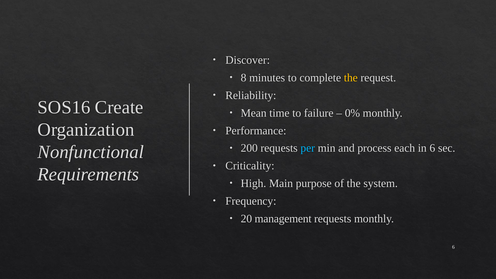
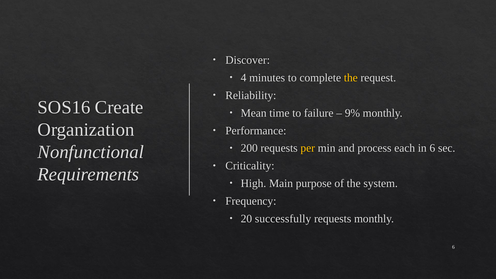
8: 8 -> 4
0%: 0% -> 9%
per colour: light blue -> yellow
management: management -> successfully
